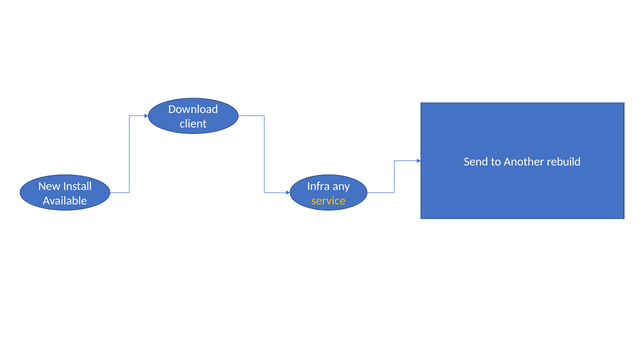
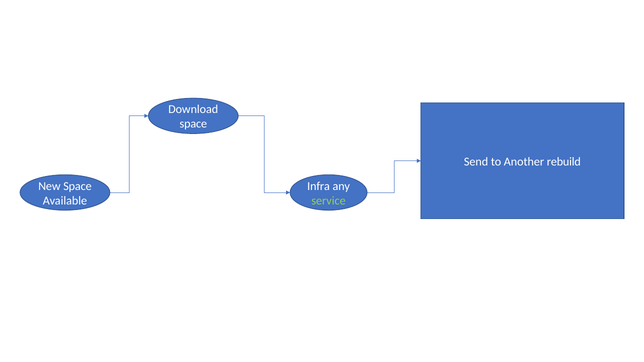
client at (193, 124): client -> space
New Install: Install -> Space
service colour: yellow -> light green
